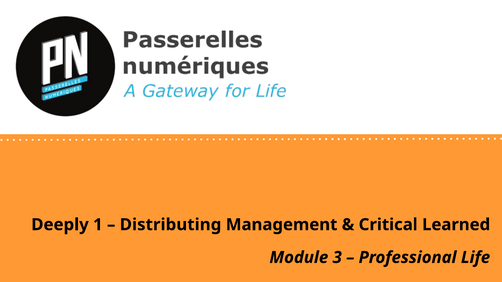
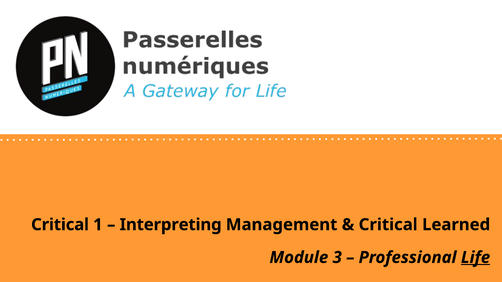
Deeply at (60, 225): Deeply -> Critical
Distributing: Distributing -> Interpreting
Life underline: none -> present
